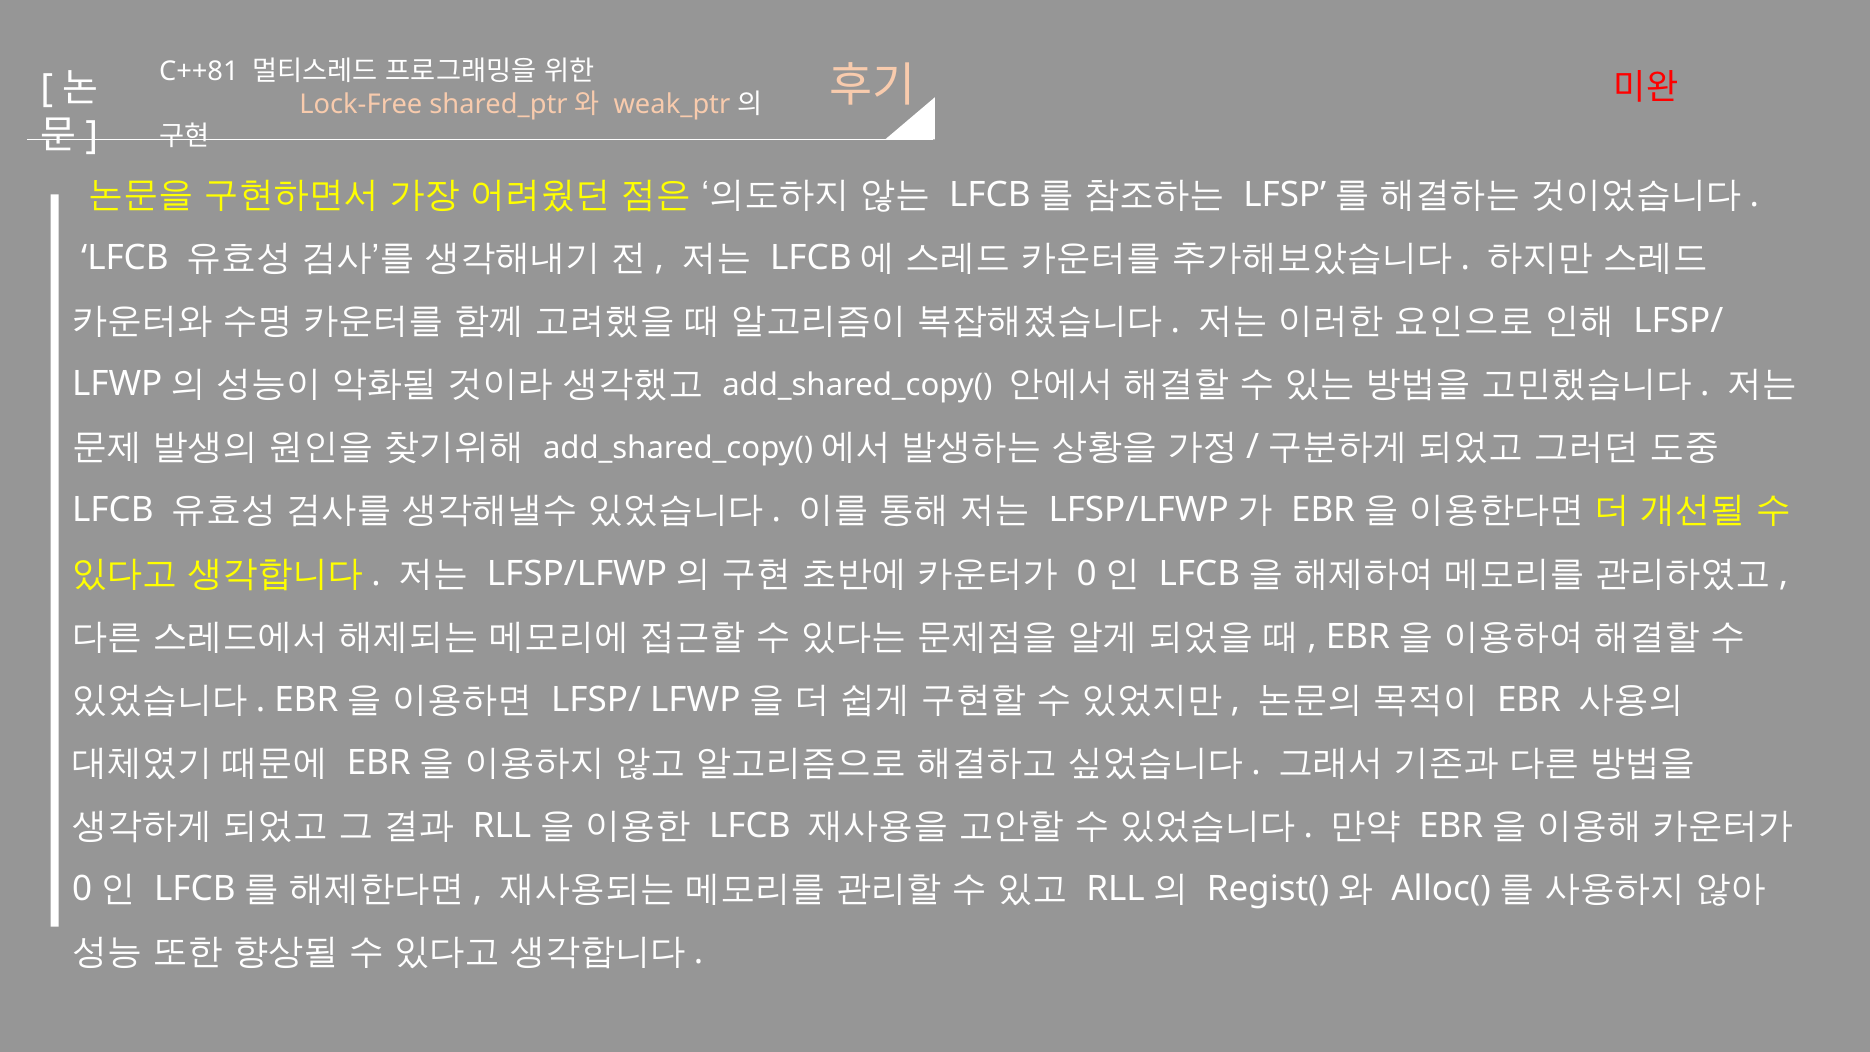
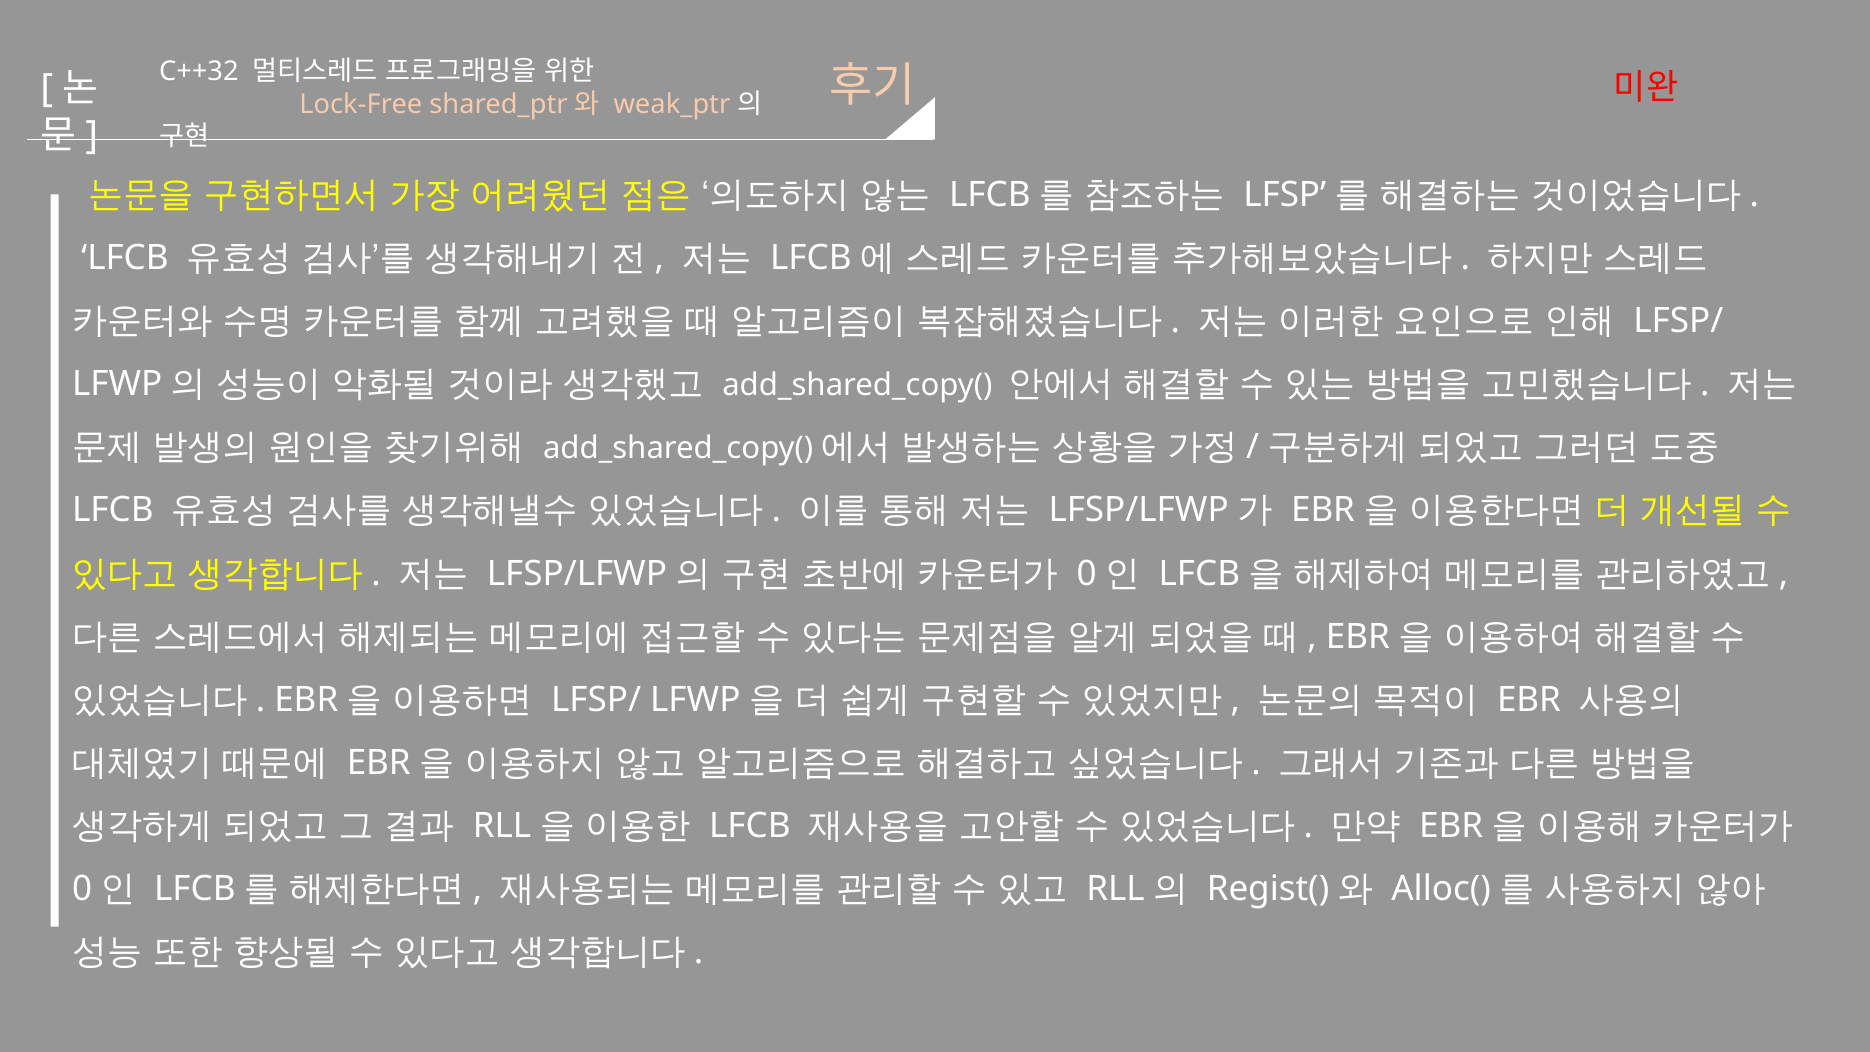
C++81: C++81 -> C++32
